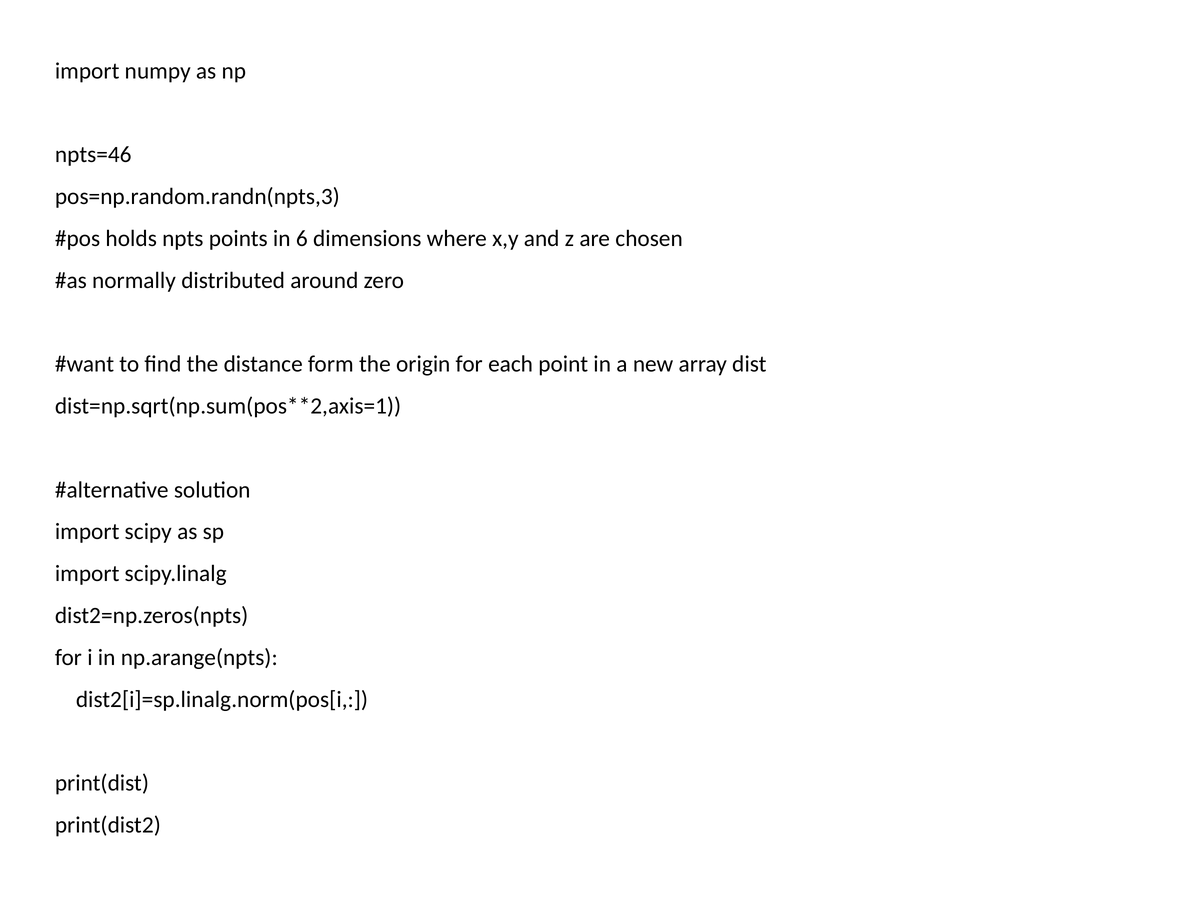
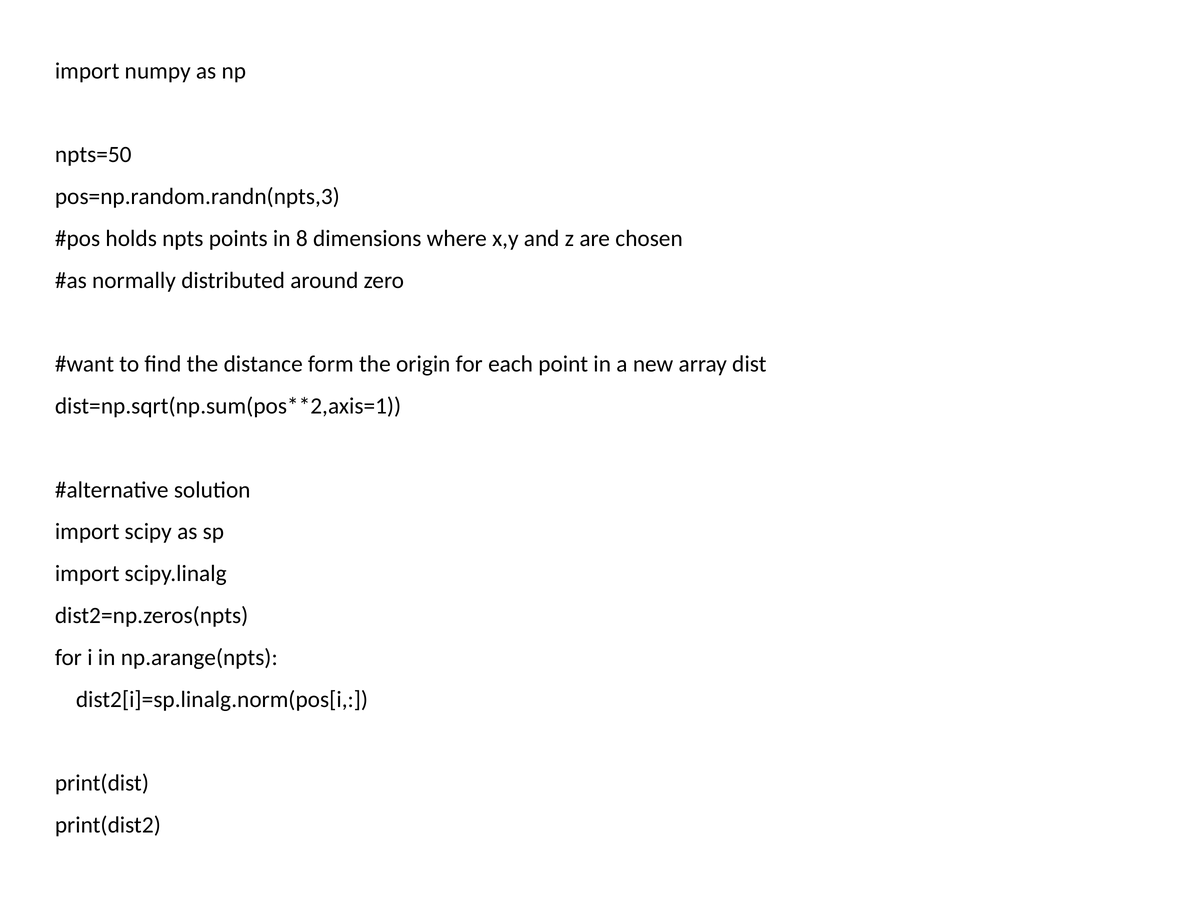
npts=46: npts=46 -> npts=50
6: 6 -> 8
